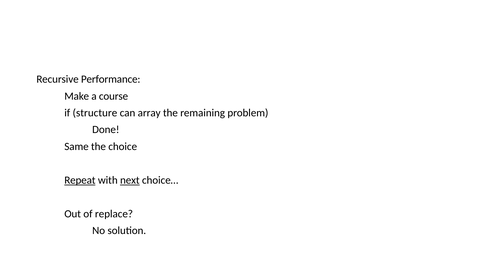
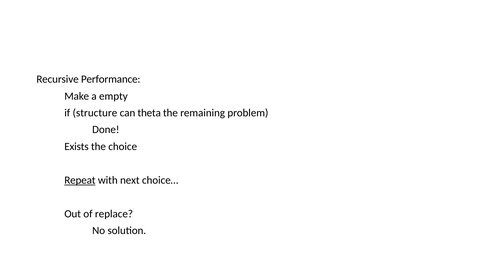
course: course -> empty
array: array -> theta
Same: Same -> Exists
next underline: present -> none
